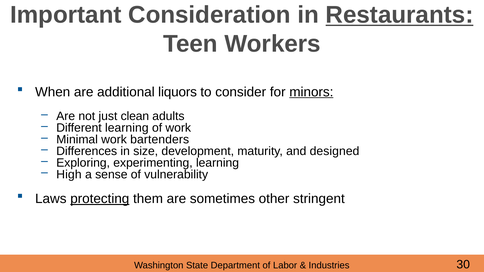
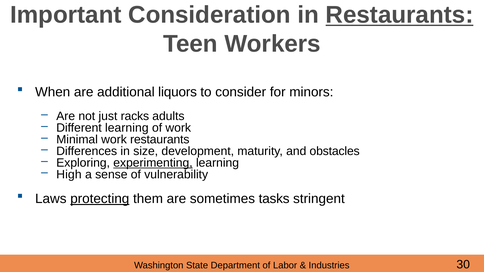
minors underline: present -> none
clean: clean -> racks
work bartenders: bartenders -> restaurants
designed: designed -> obstacles
experimenting underline: none -> present
other: other -> tasks
